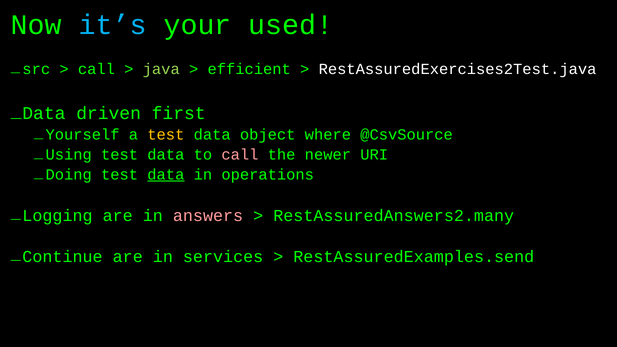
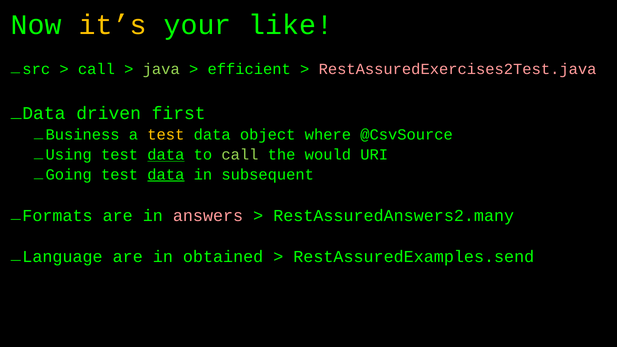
it’s colour: light blue -> yellow
used: used -> like
RestAssuredExercises2Test.java colour: white -> pink
Yourself: Yourself -> Business
data at (166, 155) underline: none -> present
call at (240, 155) colour: pink -> light green
newer: newer -> would
Doing: Doing -> Going
operations: operations -> subsequent
Logging: Logging -> Formats
Continue: Continue -> Language
services: services -> obtained
